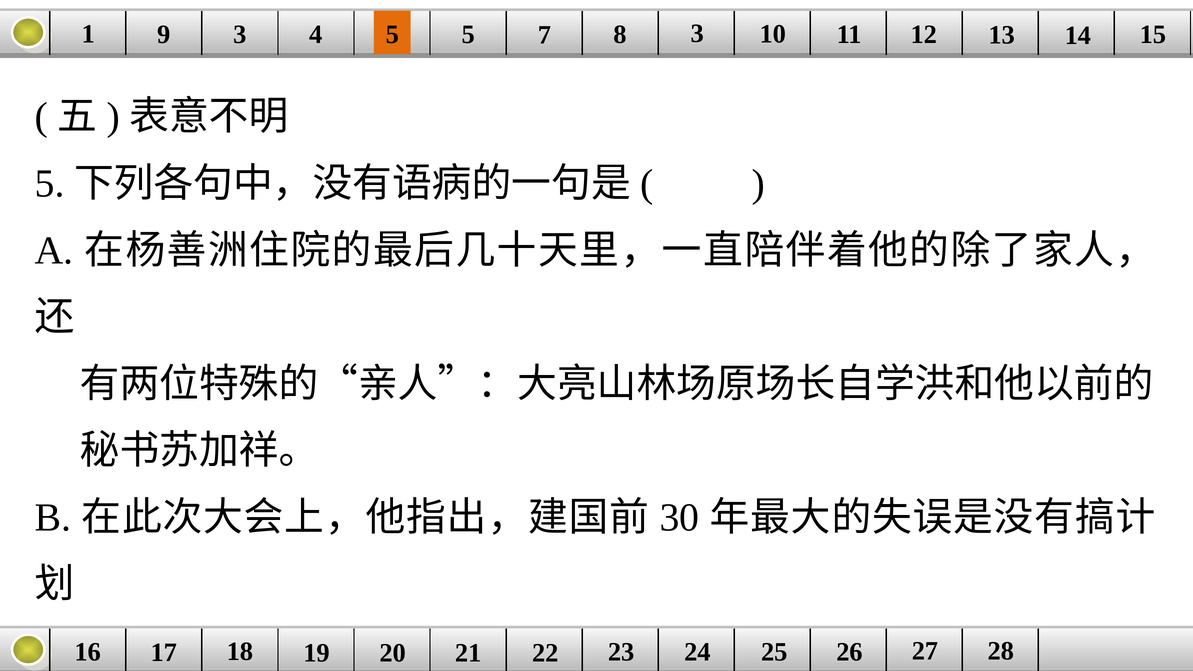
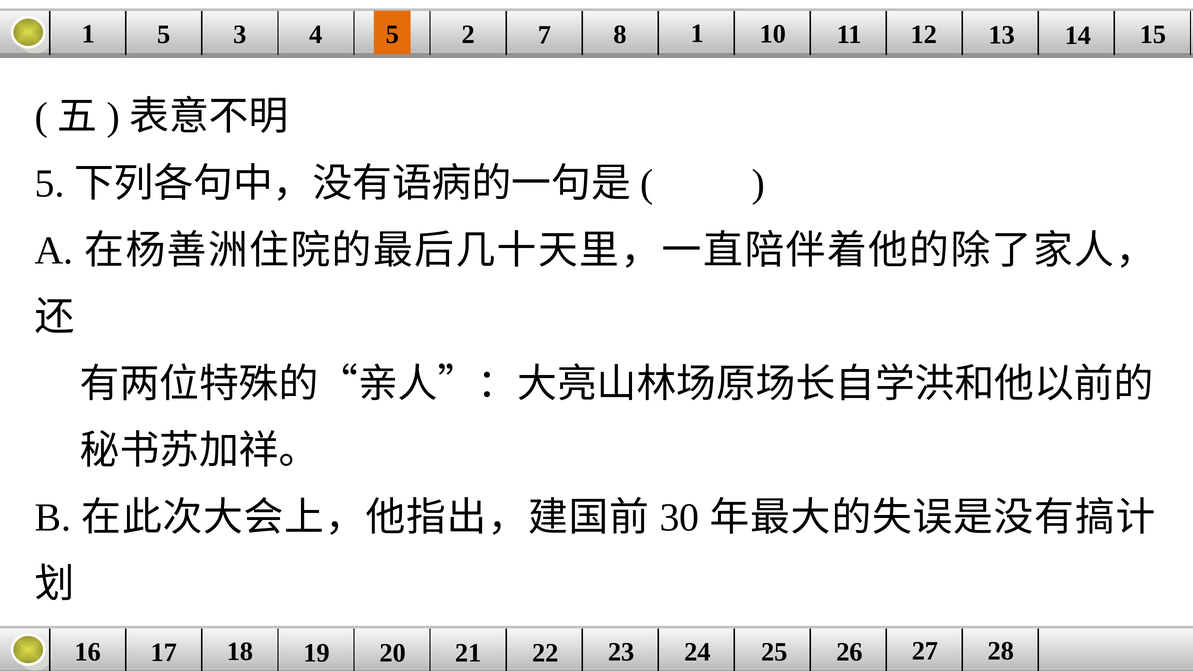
1 9: 9 -> 5
5 5: 5 -> 2
8 3: 3 -> 1
